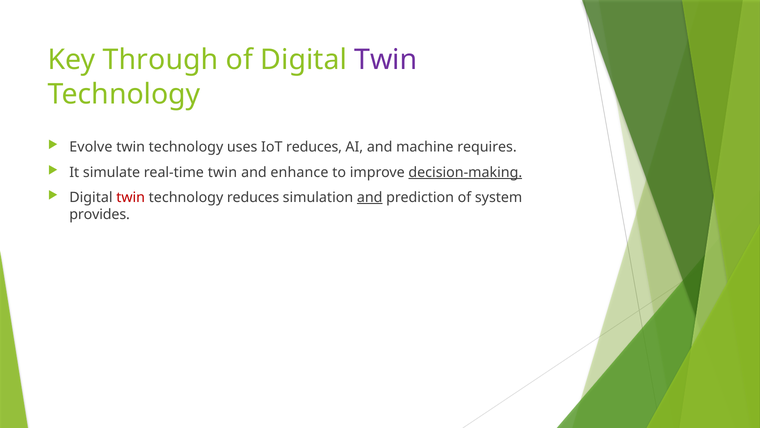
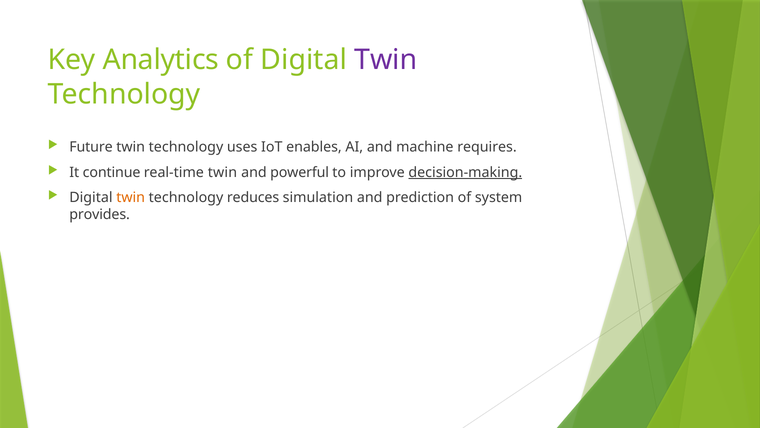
Through: Through -> Analytics
Evolve: Evolve -> Future
IoT reduces: reduces -> enables
simulate: simulate -> continue
enhance: enhance -> powerful
twin at (131, 197) colour: red -> orange
and at (370, 197) underline: present -> none
